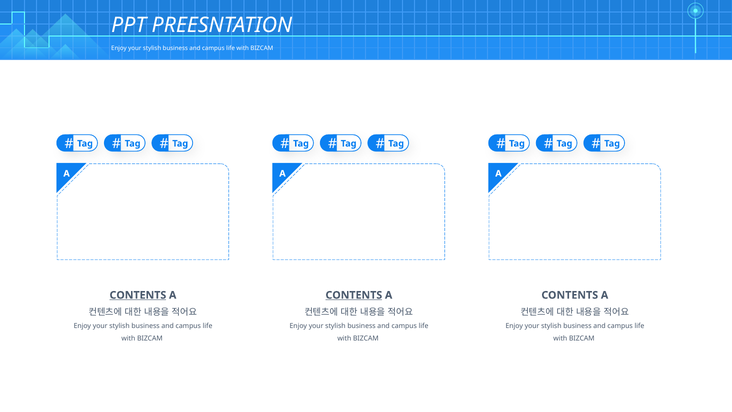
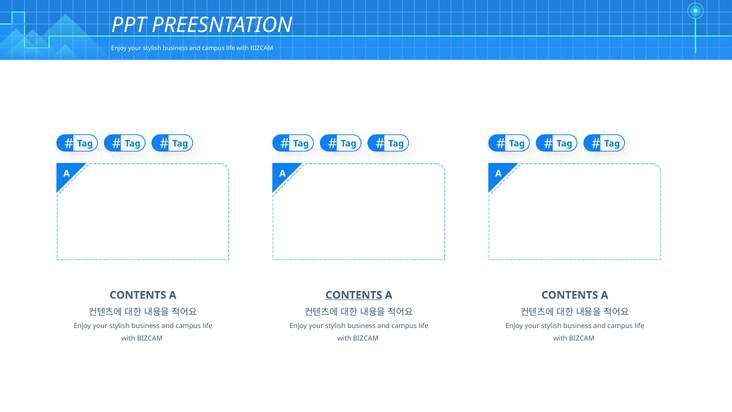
CONTENTS at (138, 295) underline: present -> none
